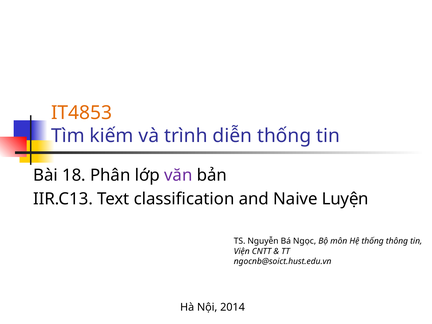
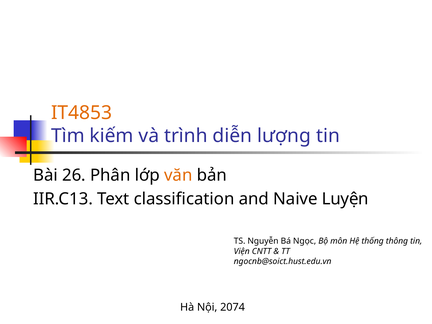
diễn thống: thống -> lượng
18: 18 -> 26
văn colour: purple -> orange
2014: 2014 -> 2074
